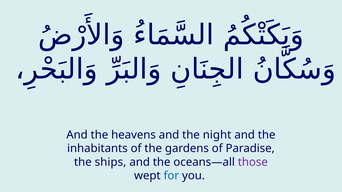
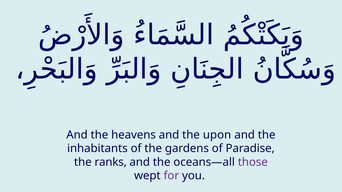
night: night -> upon
ships: ships -> ranks
for colour: blue -> purple
